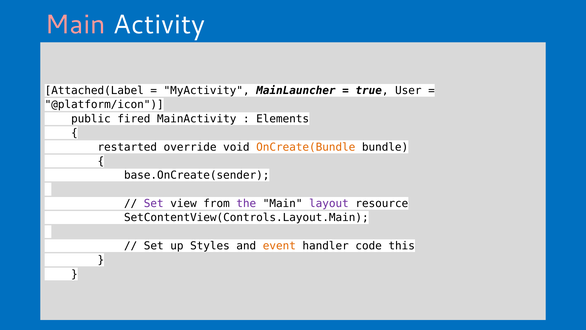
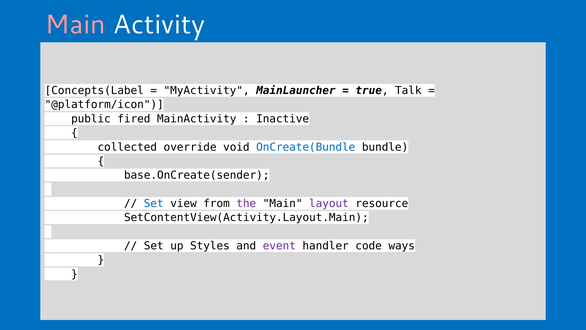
Attached(Label: Attached(Label -> Concepts(Label
User: User -> Talk
Elements: Elements -> Inactive
restarted: restarted -> collected
OnCreate(Bundle colour: orange -> blue
Set at (154, 203) colour: purple -> blue
SetContentView(Controls.Layout.Main: SetContentView(Controls.Layout.Main -> SetContentView(Activity.Layout.Main
event colour: orange -> purple
this: this -> ways
